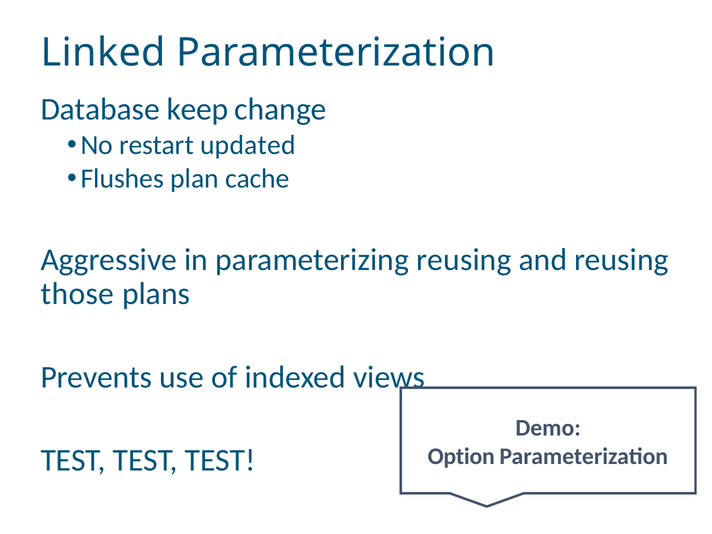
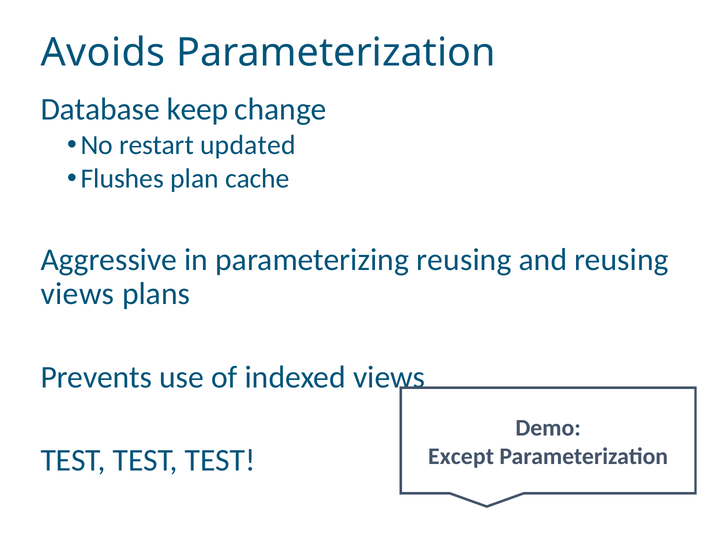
Linked: Linked -> Avoids
those at (78, 294): those -> views
Option: Option -> Except
